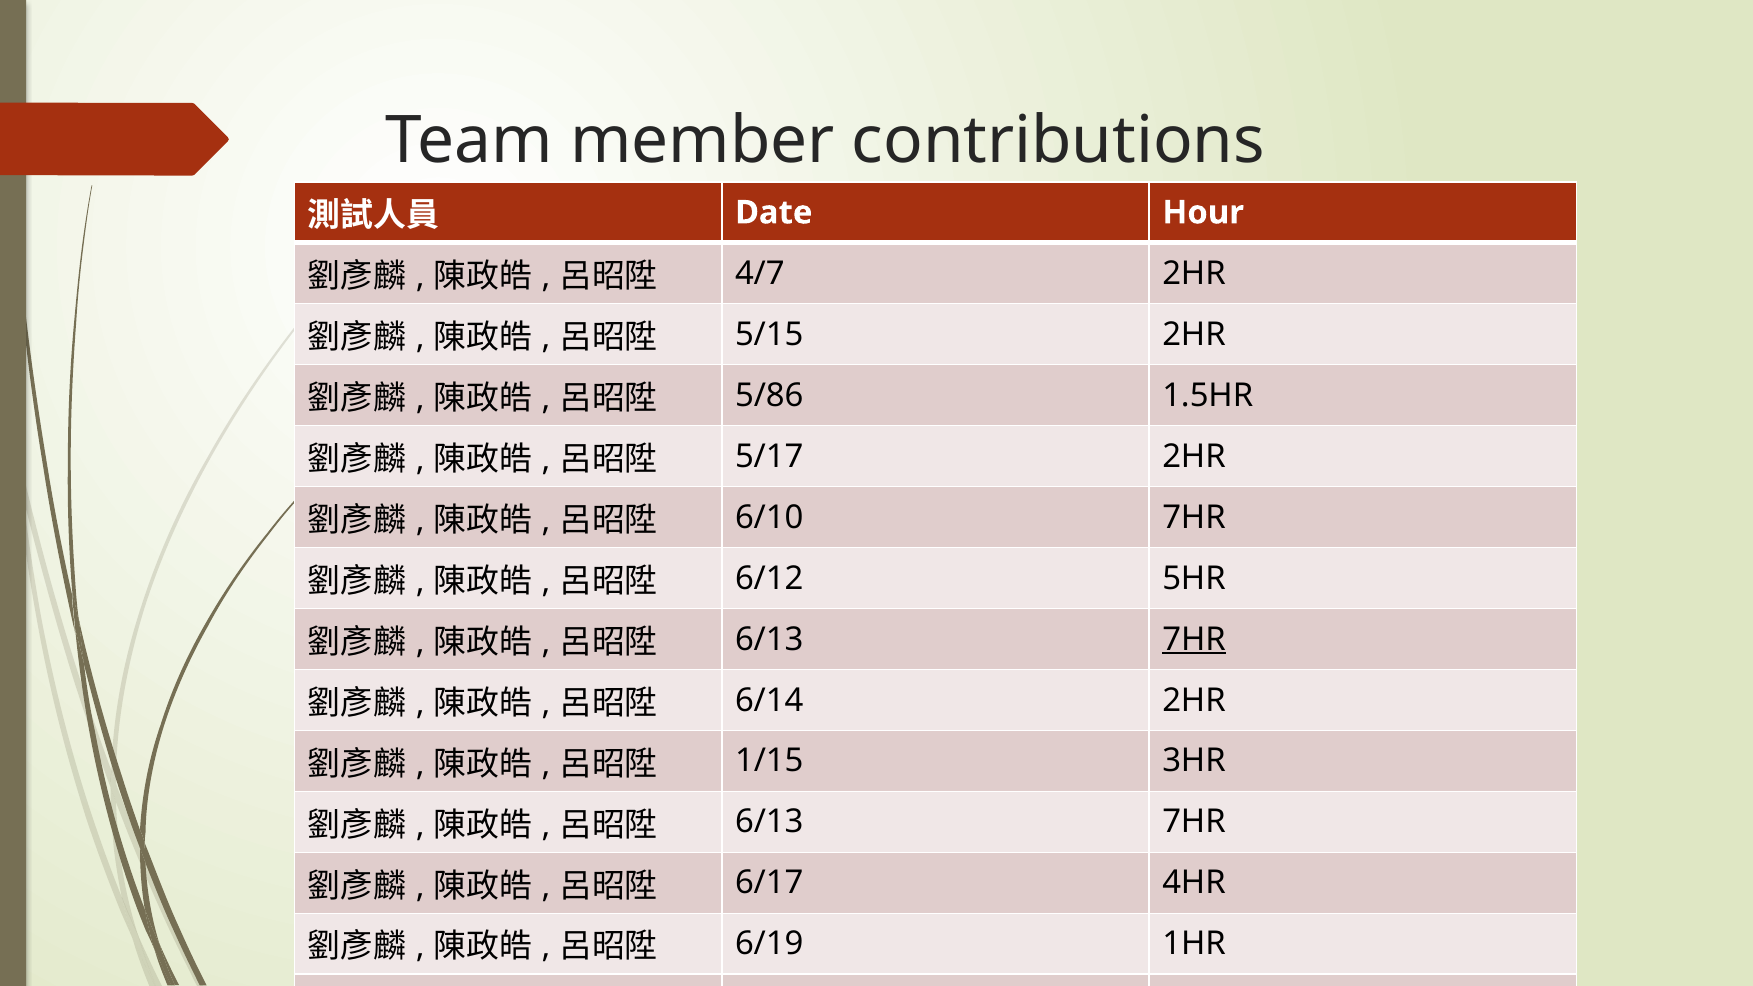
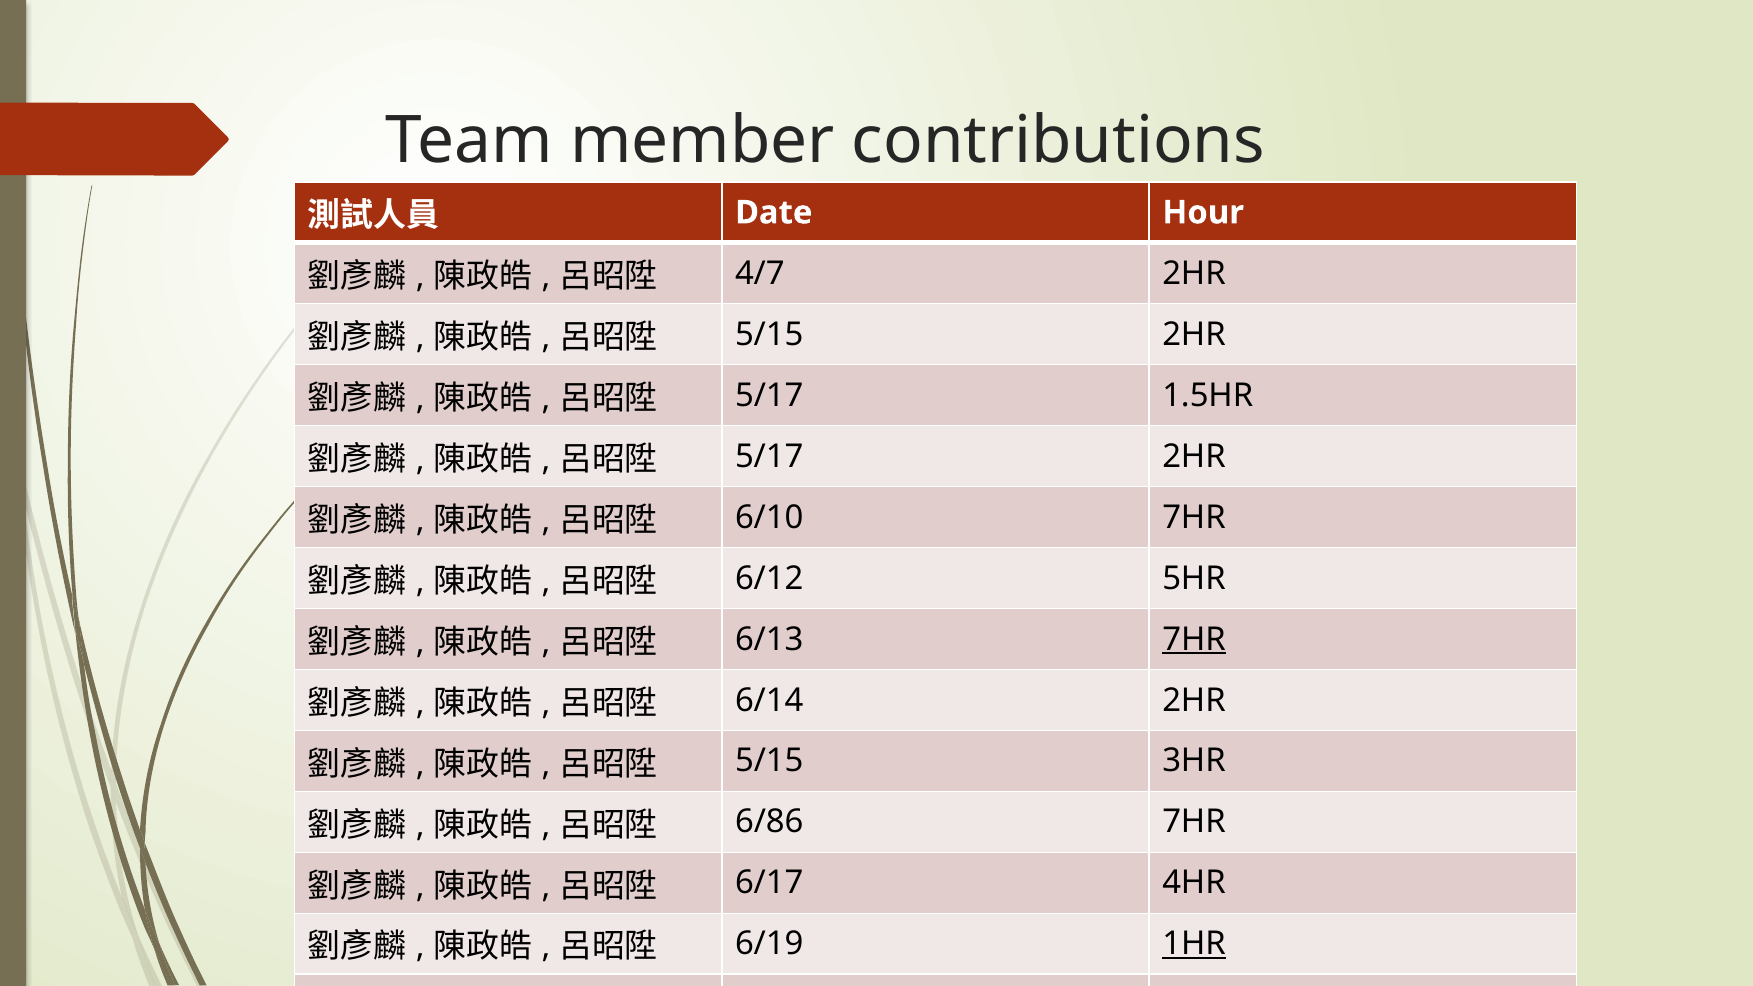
5/86 at (769, 395): 5/86 -> 5/17
1/15 at (769, 761): 1/15 -> 5/15
6/13 at (769, 822): 6/13 -> 6/86
1HR underline: none -> present
